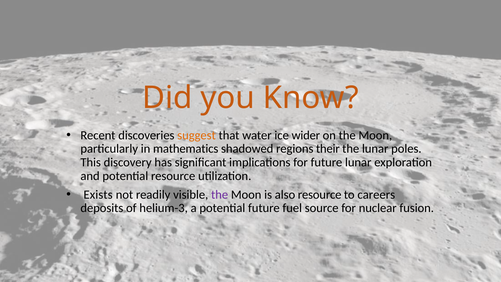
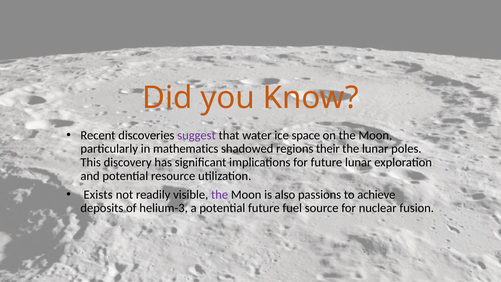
suggest colour: orange -> purple
wider: wider -> space
also resource: resource -> passions
careers: careers -> achieve
